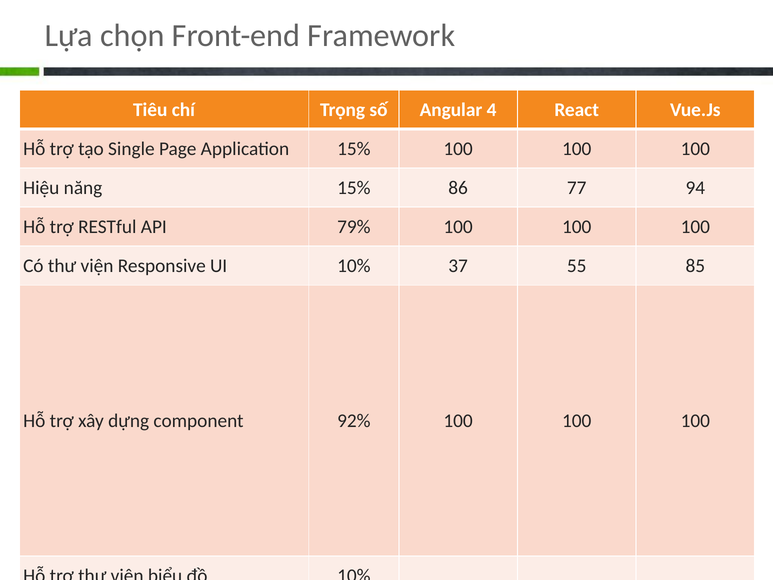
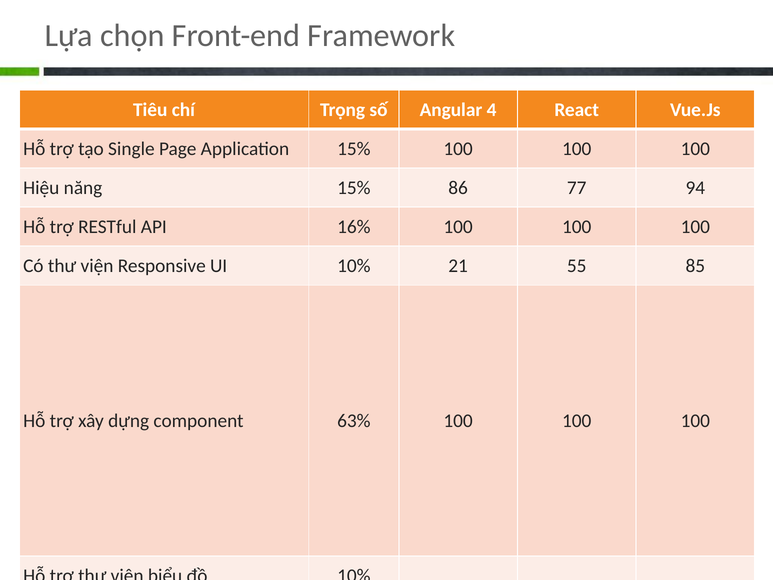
79%: 79% -> 16%
37: 37 -> 21
92%: 92% -> 63%
